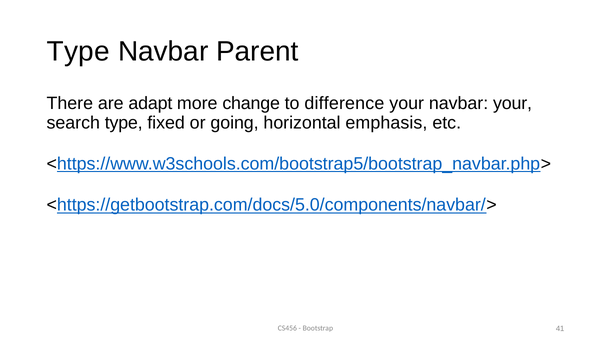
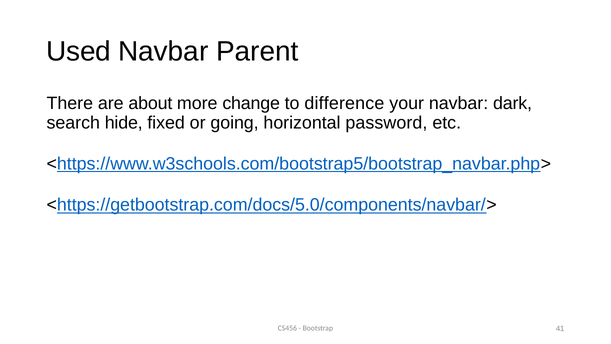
Type at (78, 51): Type -> Used
adapt: adapt -> about
navbar your: your -> dark
search type: type -> hide
emphasis: emphasis -> password
